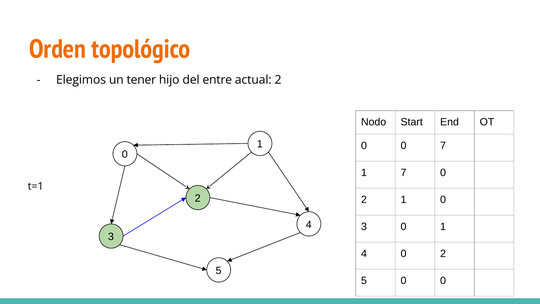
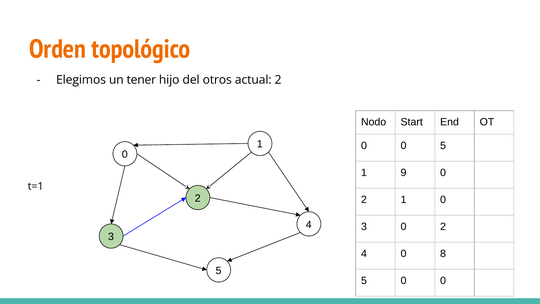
entre: entre -> otros
0 7: 7 -> 5
1 7: 7 -> 9
3 0 1: 1 -> 2
4 0 2: 2 -> 8
